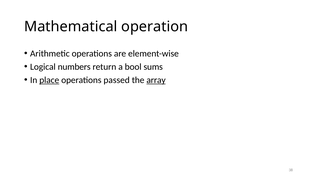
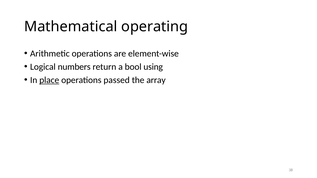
operation: operation -> operating
sums: sums -> using
array underline: present -> none
